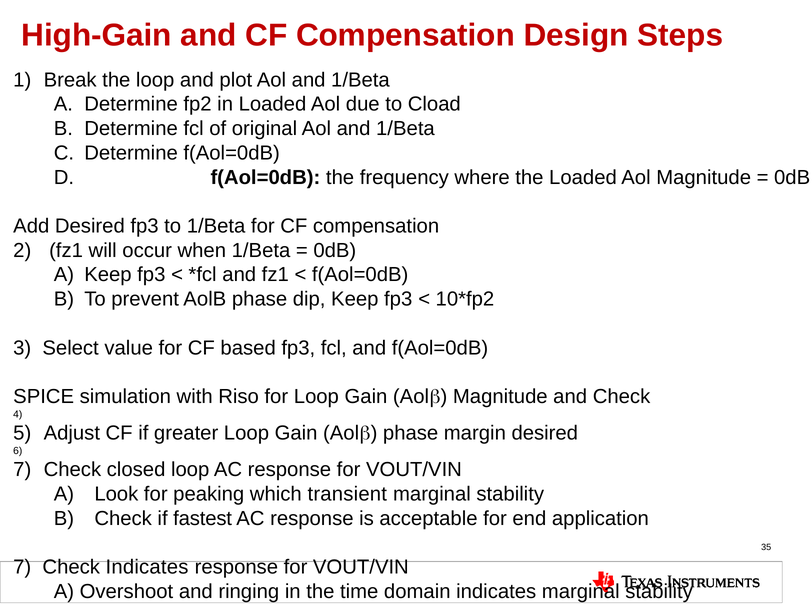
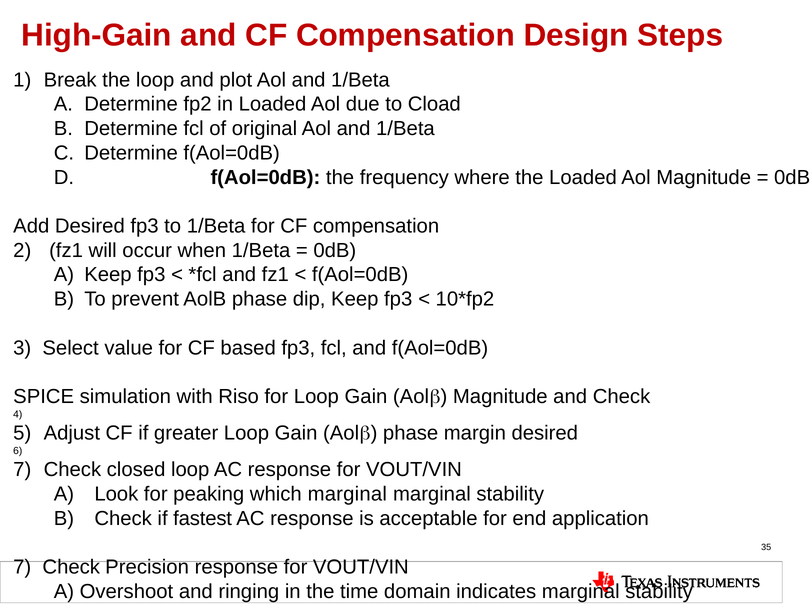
which transient: transient -> marginal
Check Indicates: Indicates -> Precision
